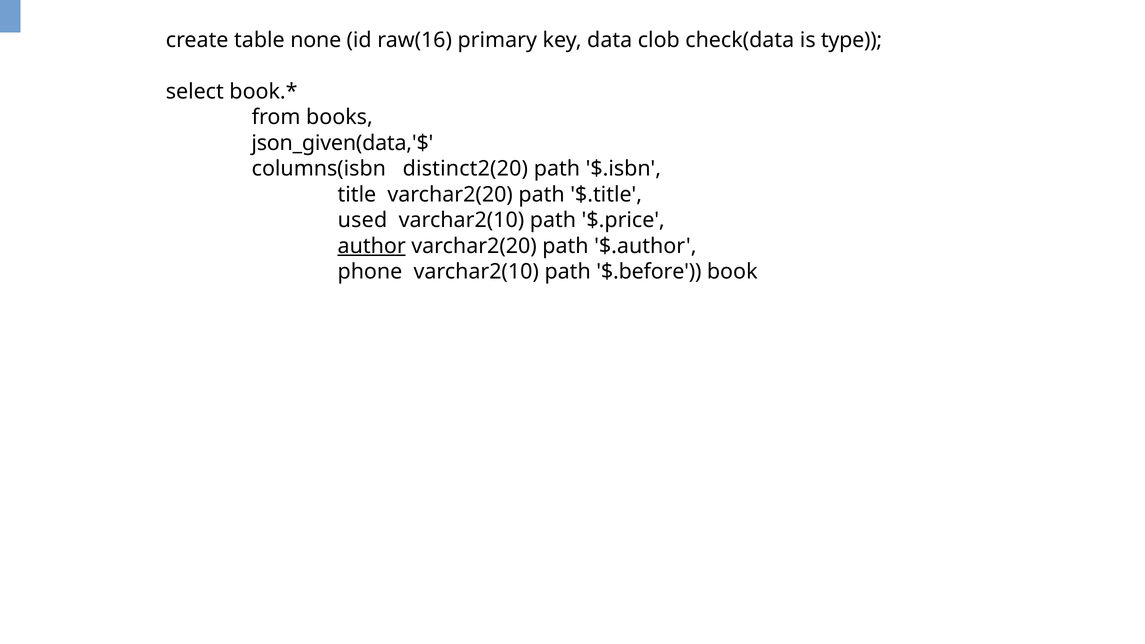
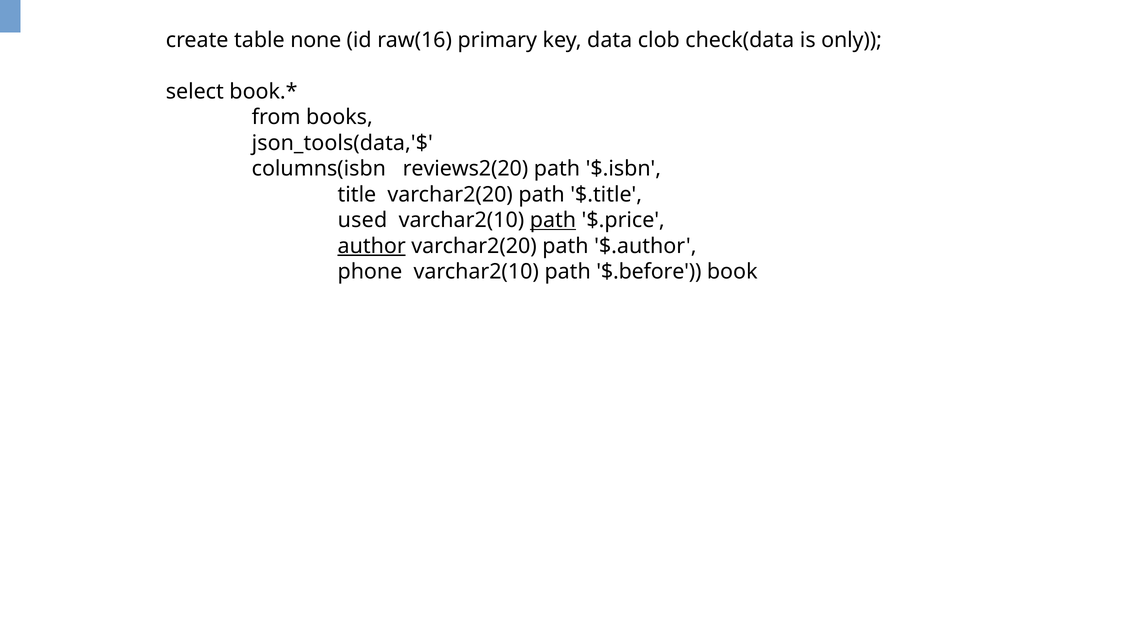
type: type -> only
json_given(data,'$: json_given(data,'$ -> json_tools(data,'$
distinct2(20: distinct2(20 -> reviews2(20
path at (553, 220) underline: none -> present
